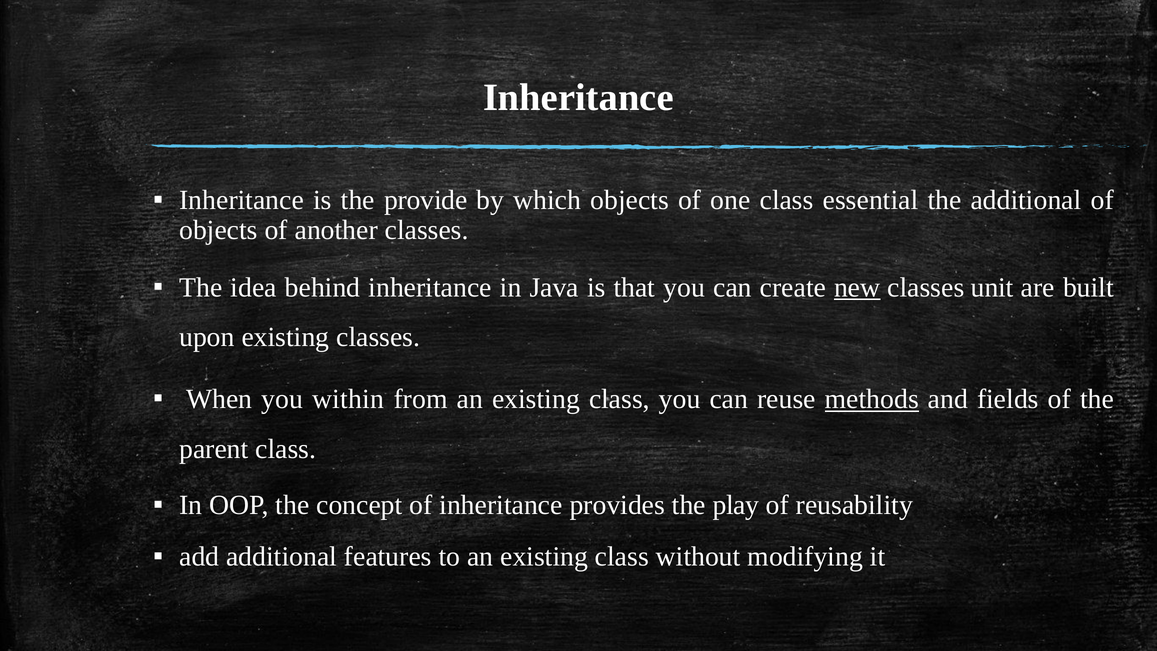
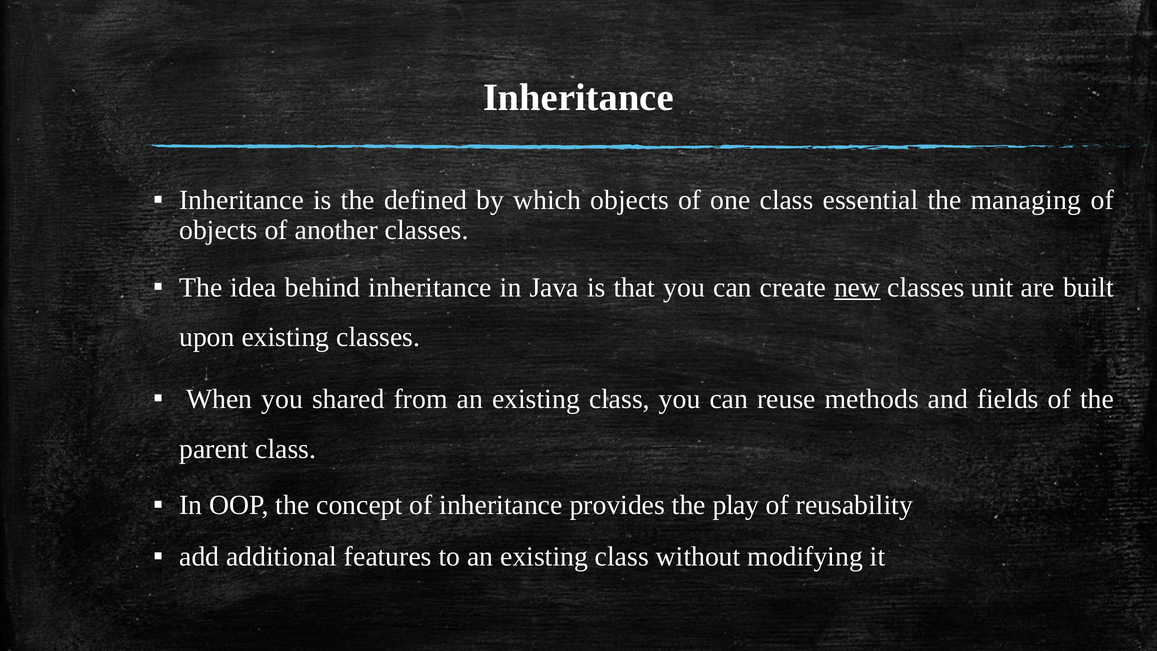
provide: provide -> defined
the additional: additional -> managing
within: within -> shared
methods underline: present -> none
